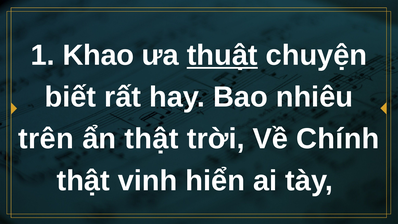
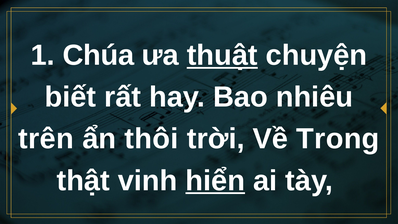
Khao: Khao -> Chúa
ẩn thật: thật -> thôi
Chính: Chính -> Trong
hiển underline: none -> present
